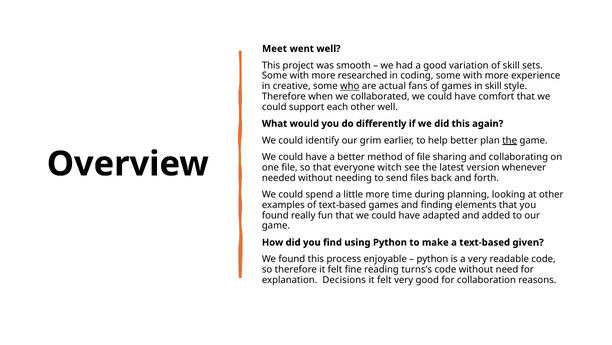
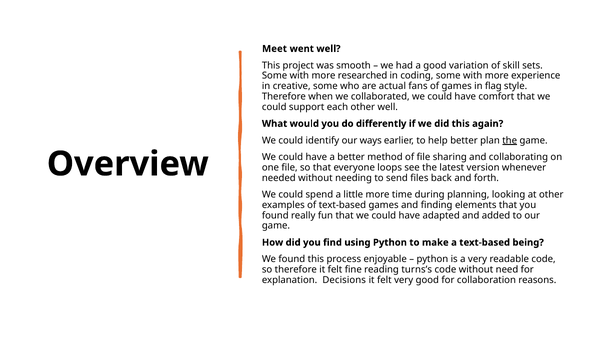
who underline: present -> none
in skill: skill -> flag
grim: grim -> ways
witch: witch -> loops
given: given -> being
